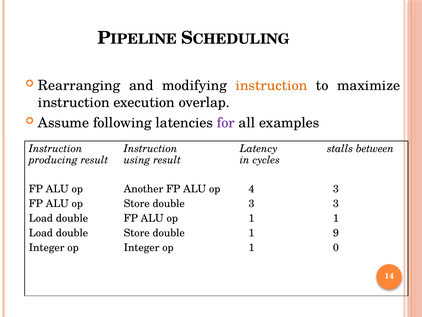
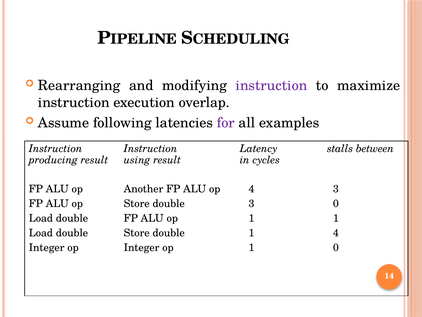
instruction at (271, 85) colour: orange -> purple
3 3: 3 -> 0
1 9: 9 -> 4
